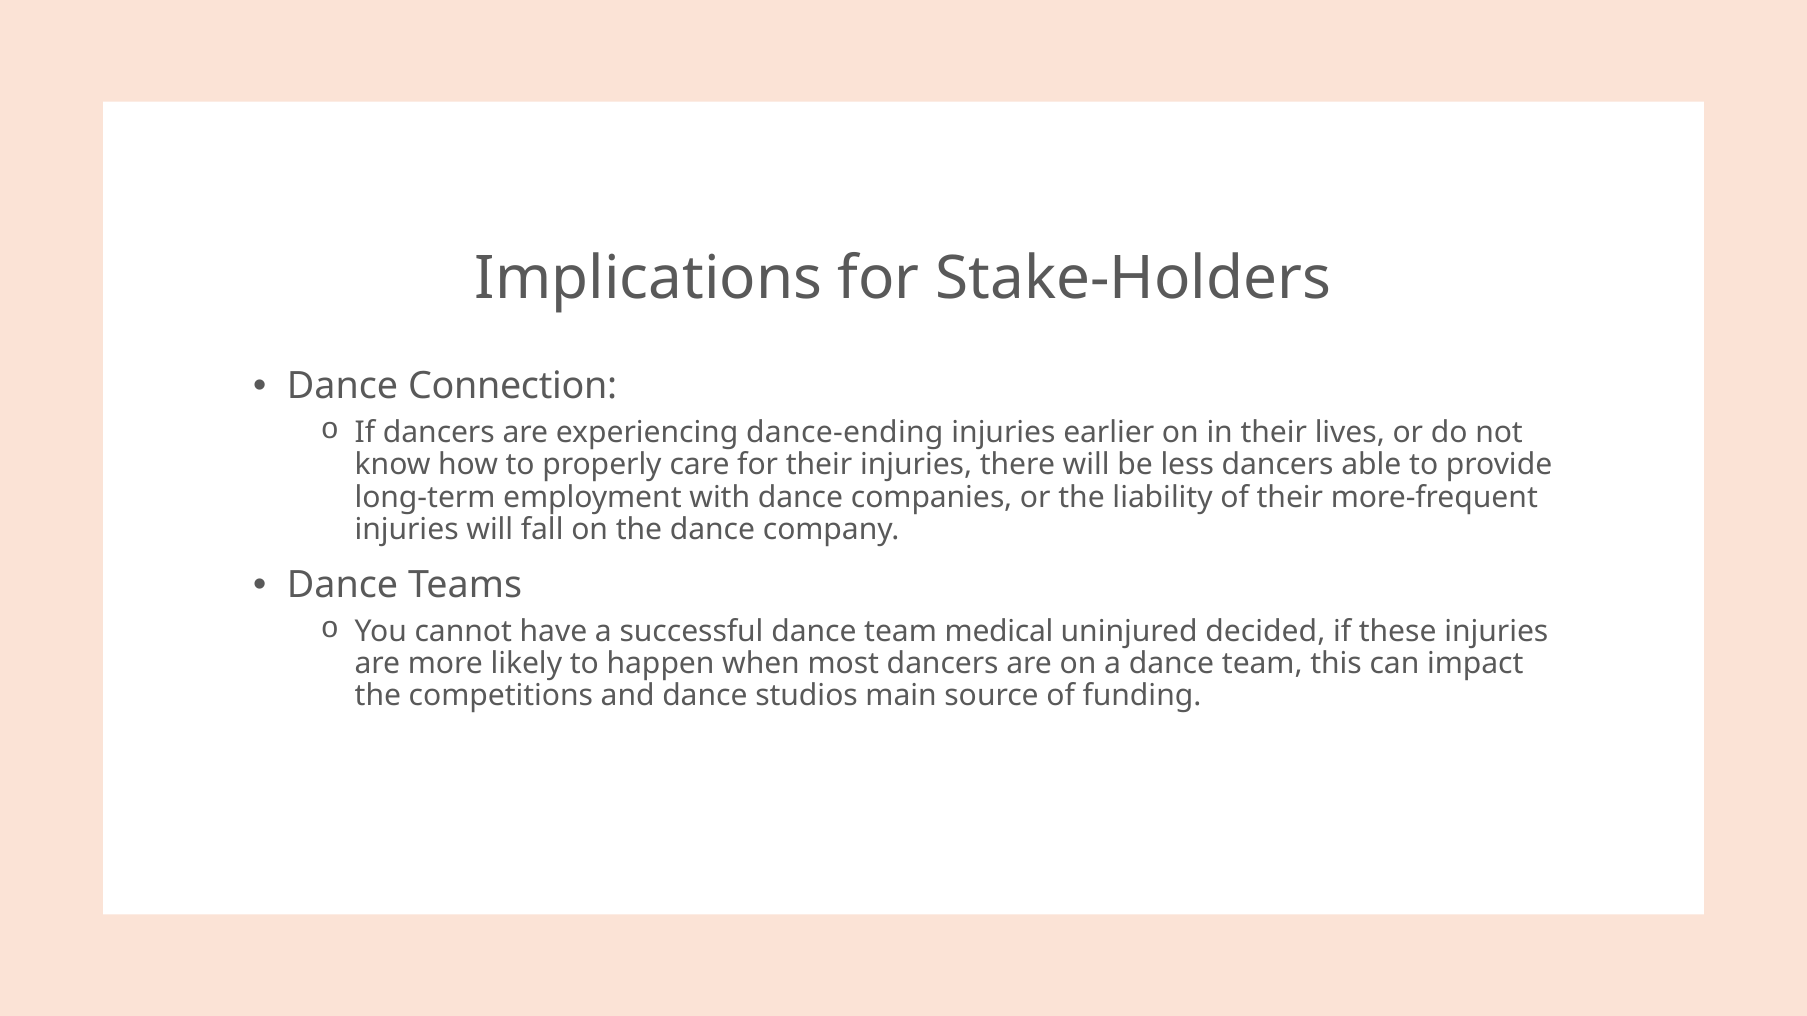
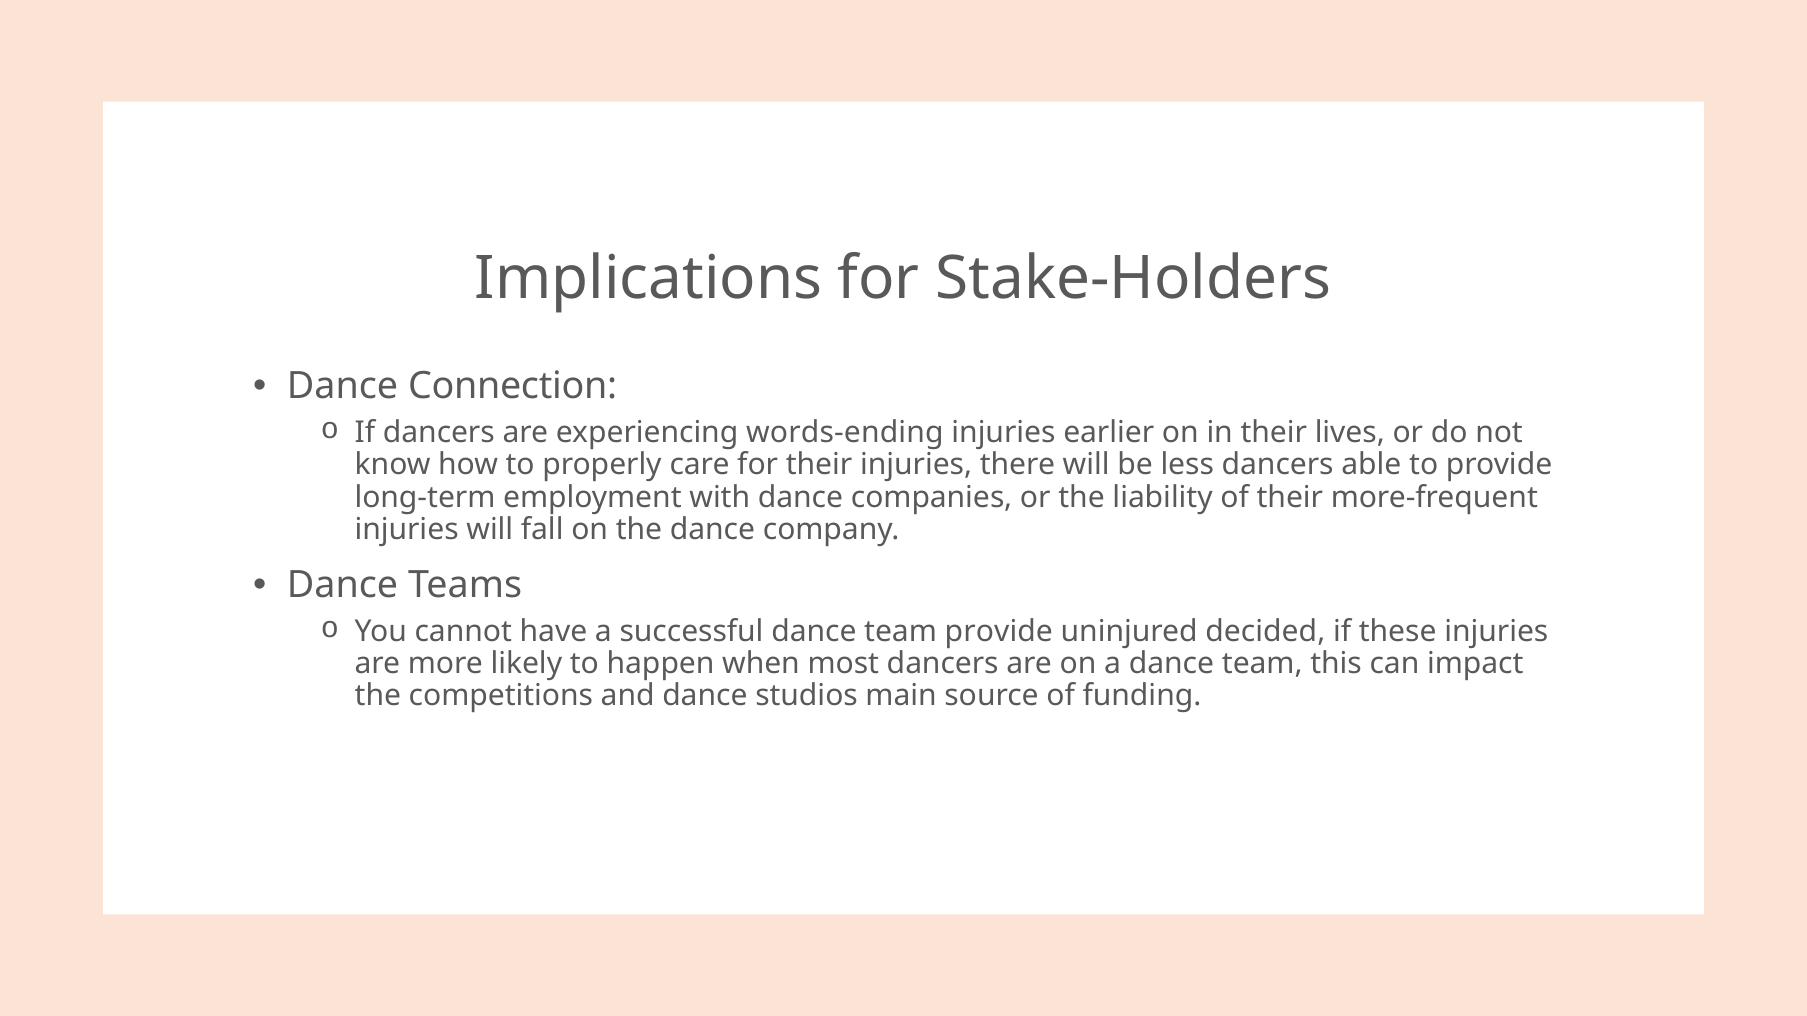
dance-ending: dance-ending -> words-ending
team medical: medical -> provide
